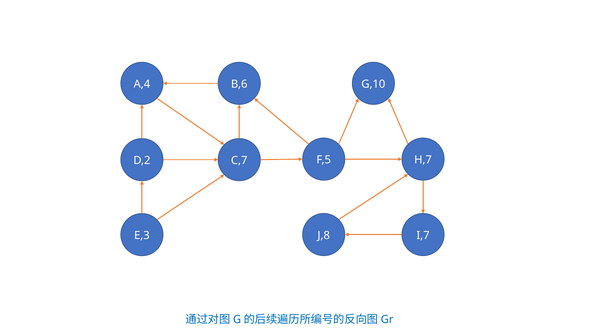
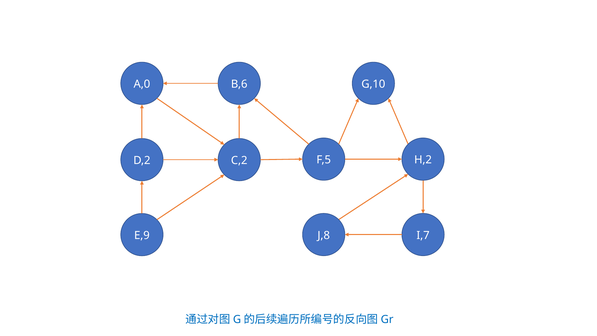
A,4: A,4 -> A,0
H,7: H,7 -> H,2
C,7: C,7 -> C,2
E,3: E,3 -> E,9
